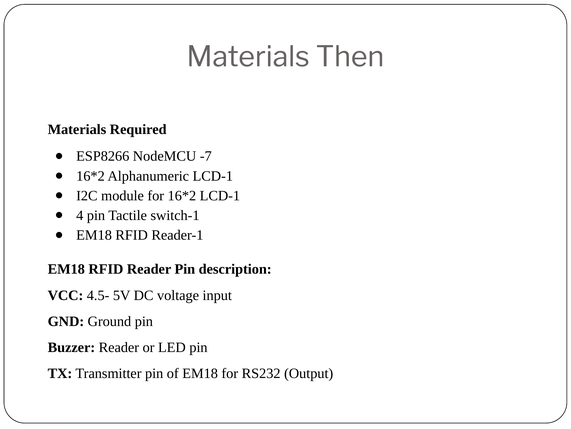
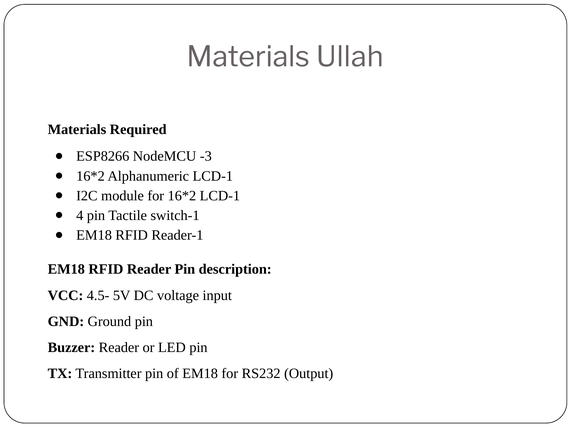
Then: Then -> Ullah
-7: -7 -> -3
